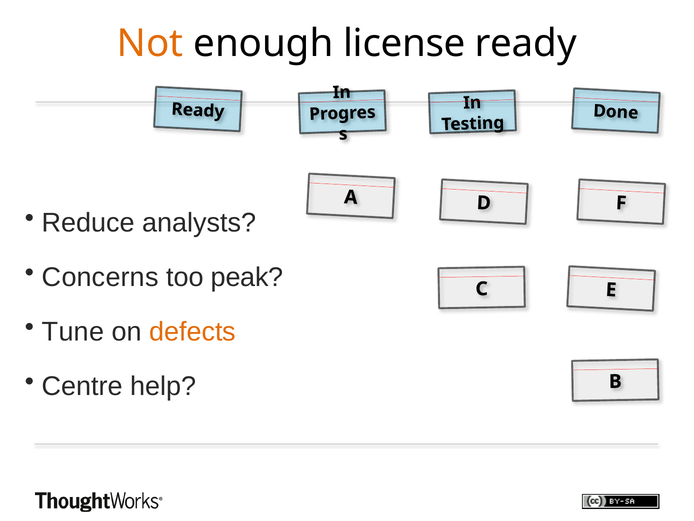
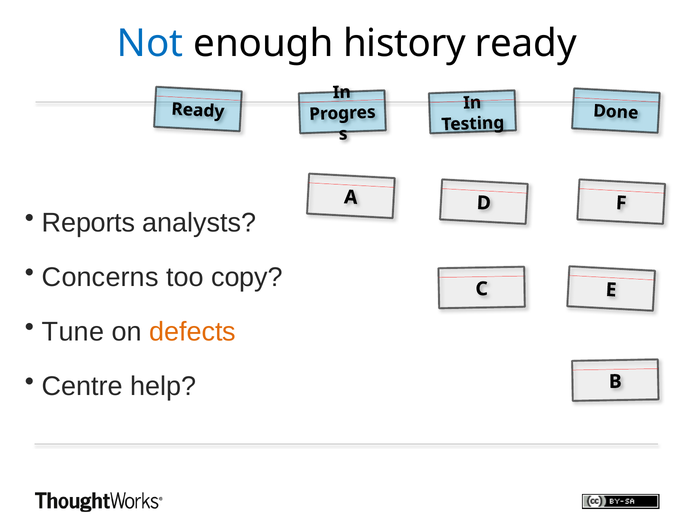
Not colour: orange -> blue
license: license -> history
Reduce: Reduce -> Reports
peak: peak -> copy
